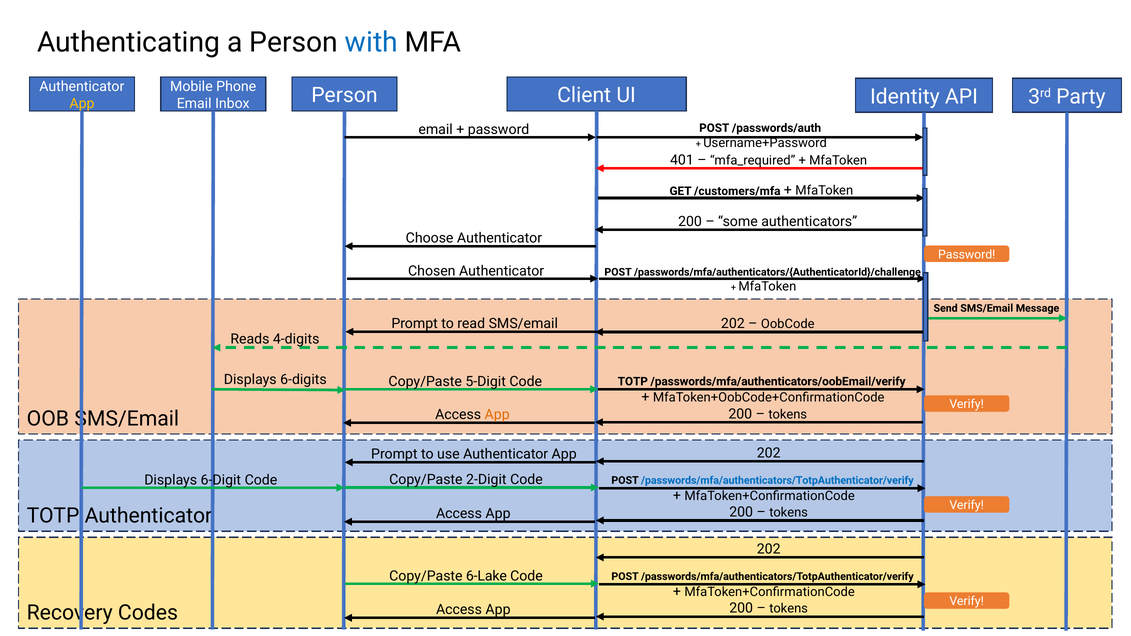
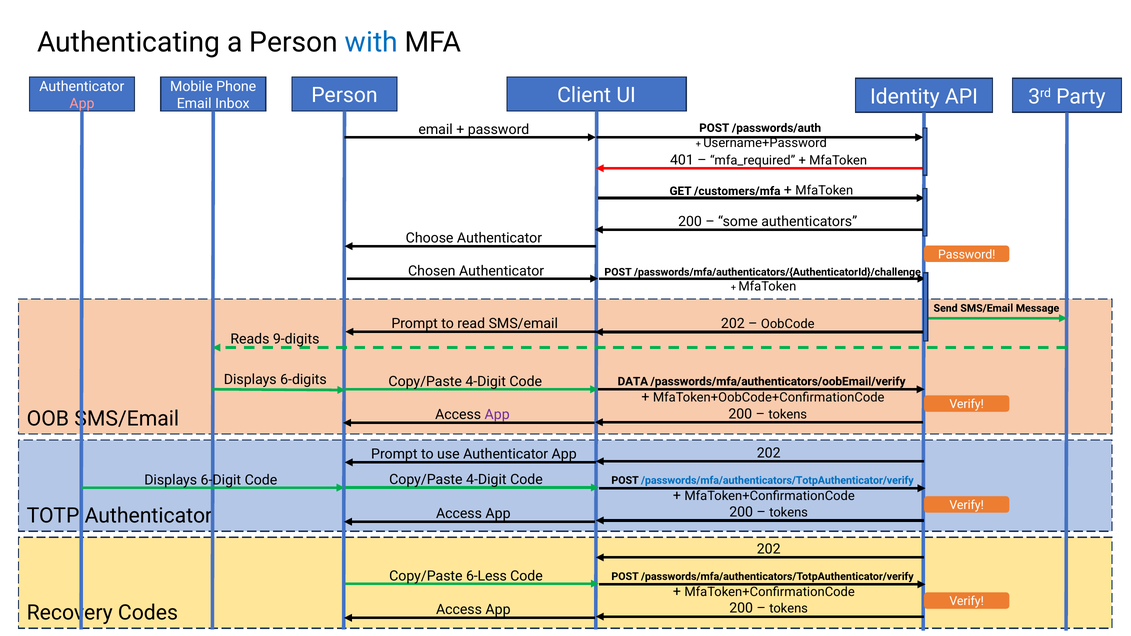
App at (82, 103) colour: yellow -> pink
4-digits: 4-digits -> 9-digits
5-Digit at (486, 382): 5-Digit -> 4-Digit
Code TOTP: TOTP -> DATA
App at (497, 415) colour: orange -> purple
2-Digit at (486, 480): 2-Digit -> 4-Digit
6-Lake: 6-Lake -> 6-Less
